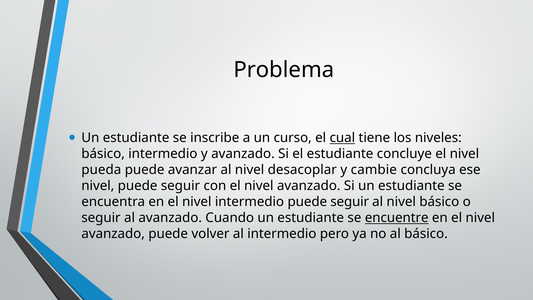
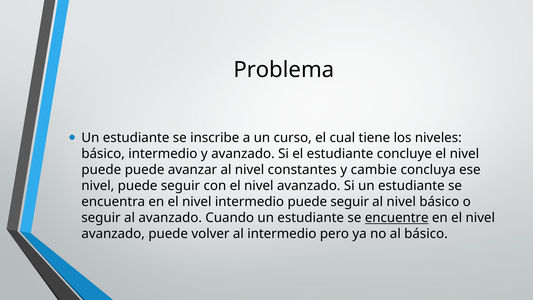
cual underline: present -> none
pueda at (101, 170): pueda -> puede
desacoplar: desacoplar -> constantes
